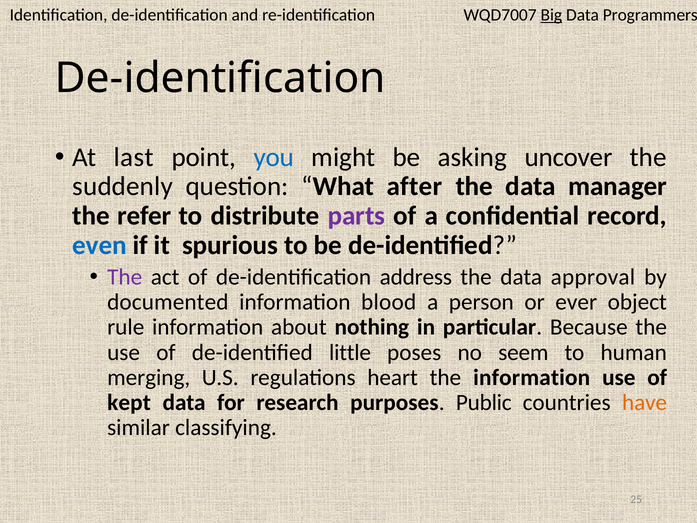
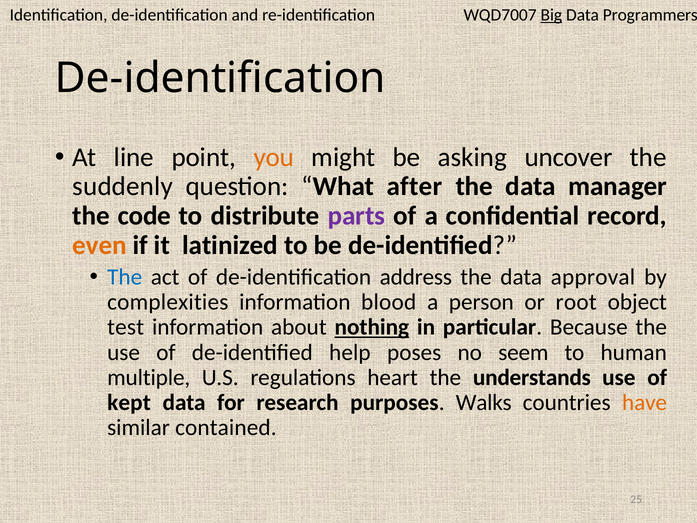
last: last -> line
you colour: blue -> orange
refer: refer -> code
even colour: blue -> orange
spurious: spurious -> latinized
The at (125, 277) colour: purple -> blue
documented: documented -> complexities
ever: ever -> root
rule: rule -> test
nothing underline: none -> present
little: little -> help
merging: merging -> multiple
the information: information -> understands
Public: Public -> Walks
classifying: classifying -> contained
